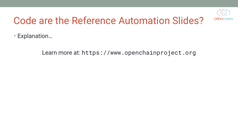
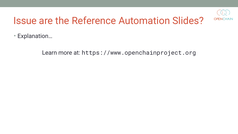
Code: Code -> Issue
